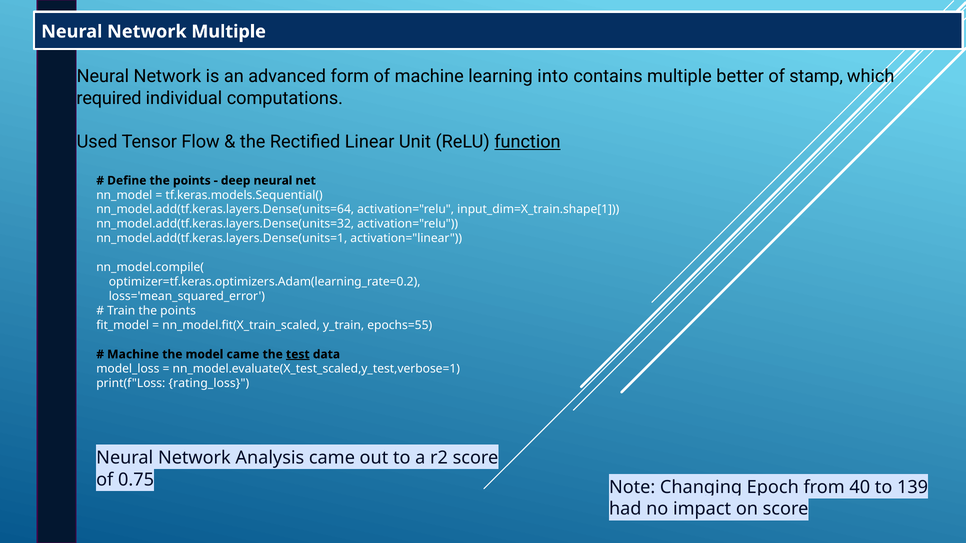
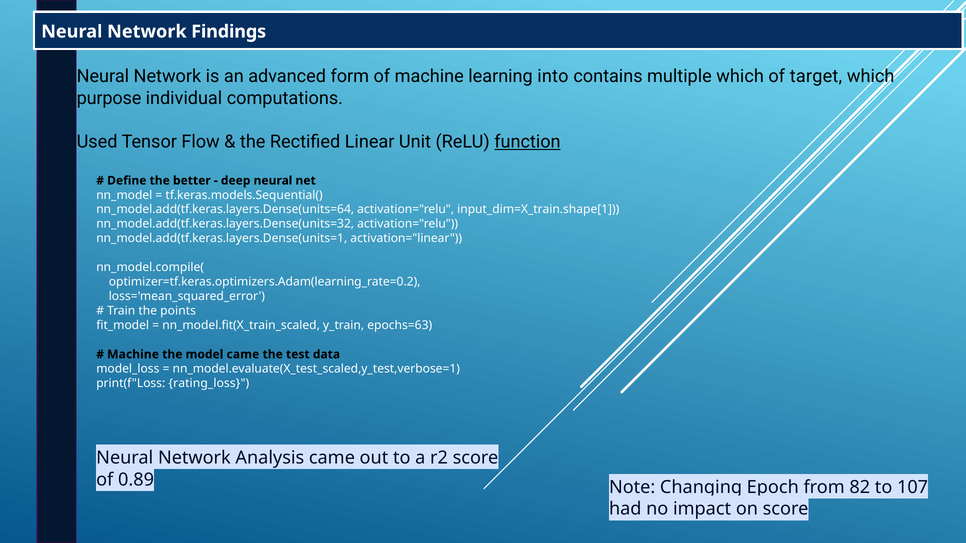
Network Multiple: Multiple -> Findings
multiple better: better -> which
stamp: stamp -> target
required: required -> purpose
Define the points: points -> better
epochs=55: epochs=55 -> epochs=63
test underline: present -> none
0.75: 0.75 -> 0.89
40: 40 -> 82
139: 139 -> 107
